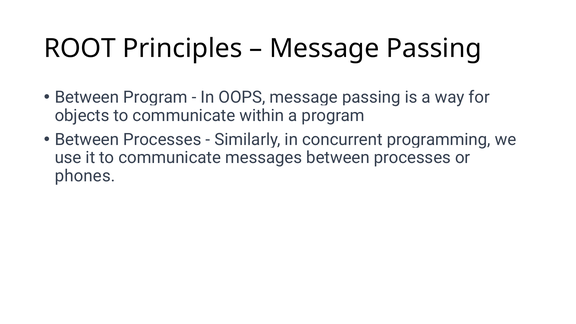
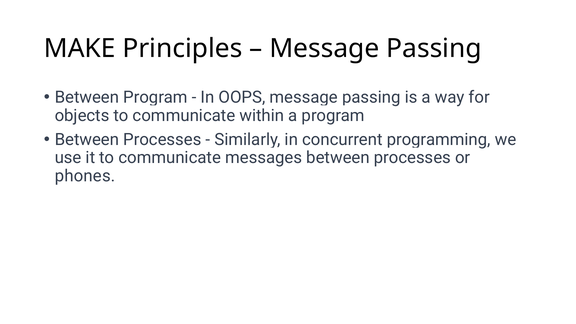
ROOT: ROOT -> MAKE
